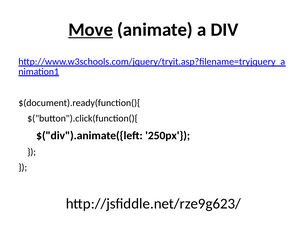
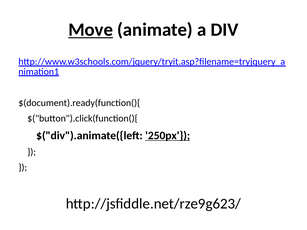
250px underline: none -> present
